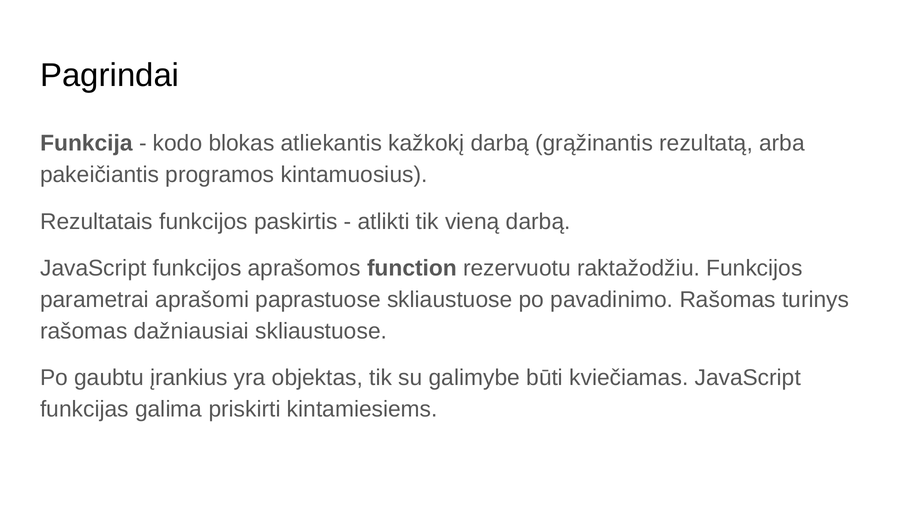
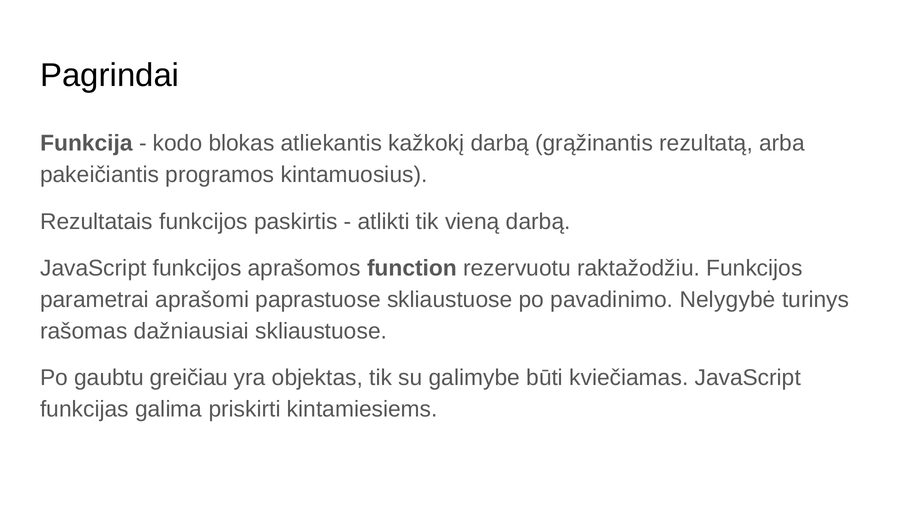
pavadinimo Rašomas: Rašomas -> Nelygybė
įrankius: įrankius -> greičiau
